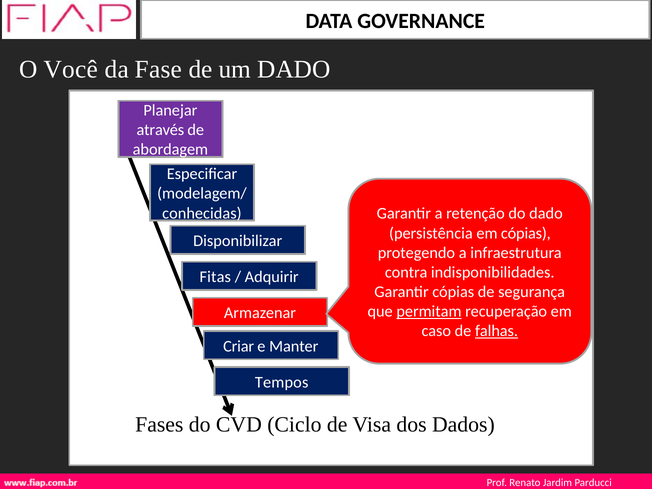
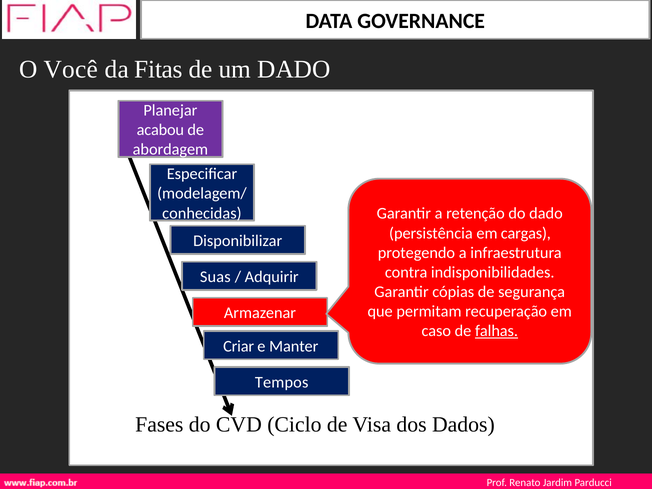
Fase: Fase -> Fitas
através: através -> acabou
em cópias: cópias -> cargas
Fitas: Fitas -> Suas
permitam underline: present -> none
